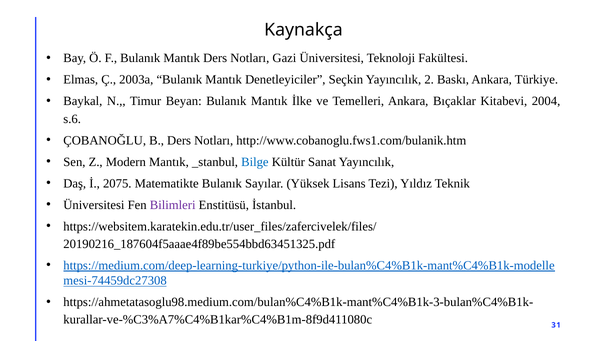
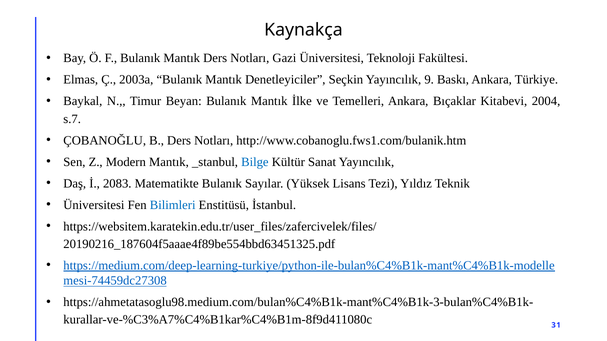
2: 2 -> 9
s.6: s.6 -> s.7
2075: 2075 -> 2083
Bilimleri colour: purple -> blue
